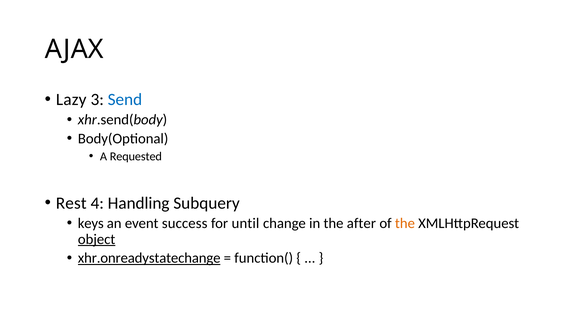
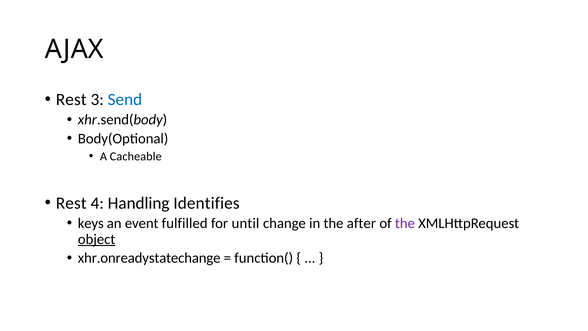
Lazy at (71, 99): Lazy -> Rest
Requested: Requested -> Cacheable
Subquery: Subquery -> Identifies
success: success -> fulfilled
the at (405, 223) colour: orange -> purple
xhr.onreadystatechange underline: present -> none
